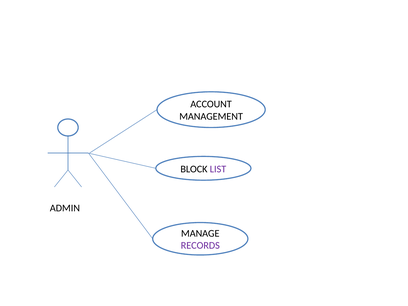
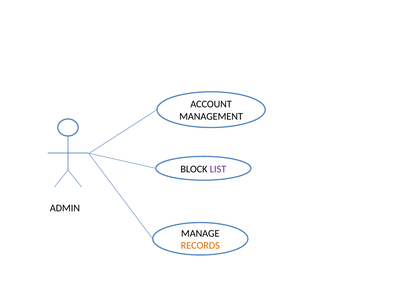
RECORDS colour: purple -> orange
